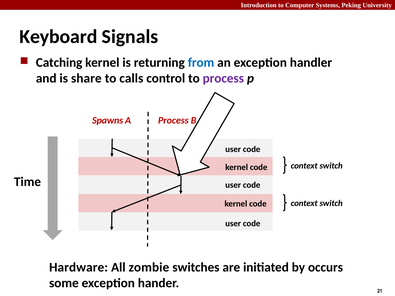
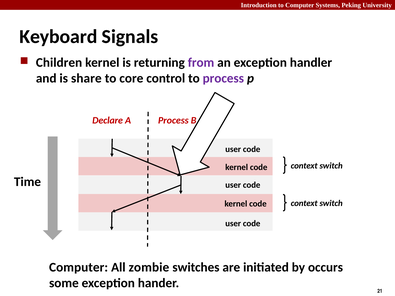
Catching: Catching -> Children
from colour: blue -> purple
calls: calls -> core
Spawns: Spawns -> Declare
Hardware at (79, 268): Hardware -> Computer
